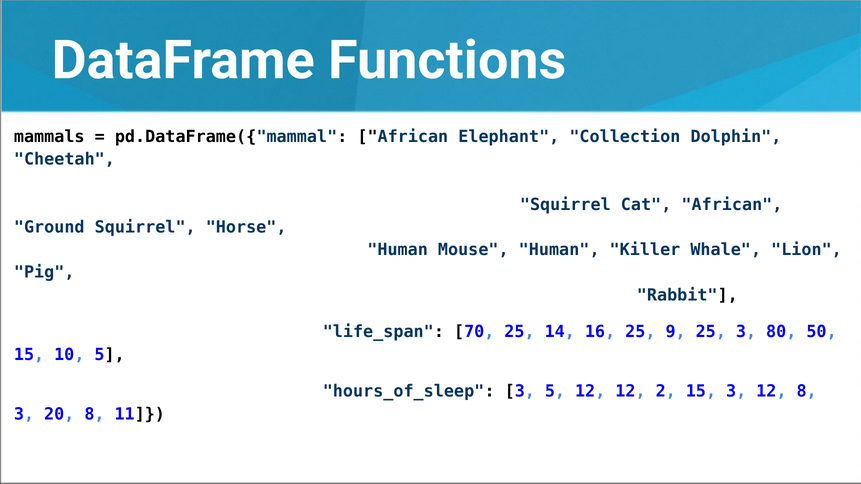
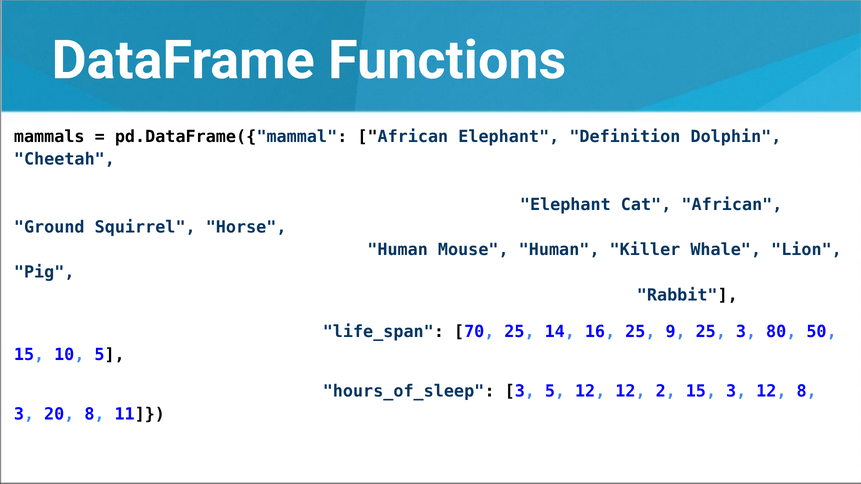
Collection: Collection -> Definition
Squirrel at (565, 205): Squirrel -> Elephant
